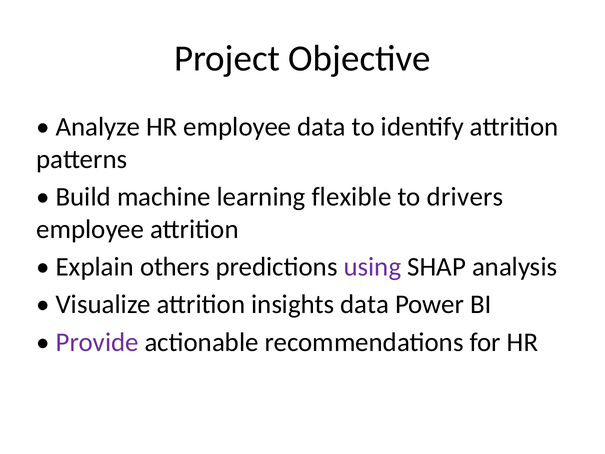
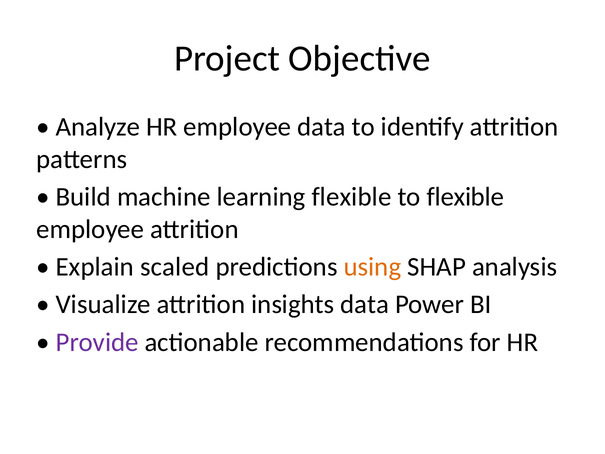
to drivers: drivers -> flexible
others: others -> scaled
using colour: purple -> orange
